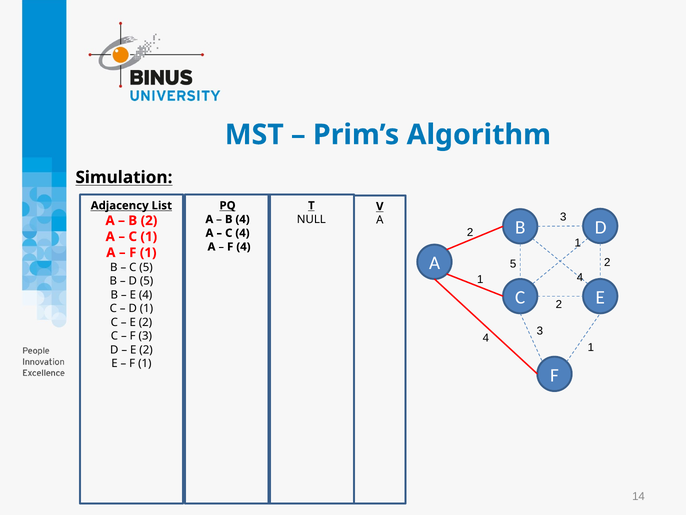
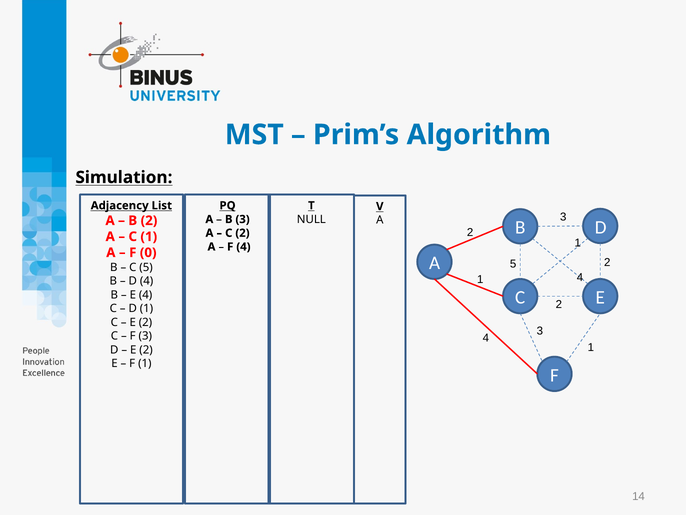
B 4: 4 -> 3
C 4: 4 -> 2
1 at (148, 252): 1 -> 0
D 5: 5 -> 4
